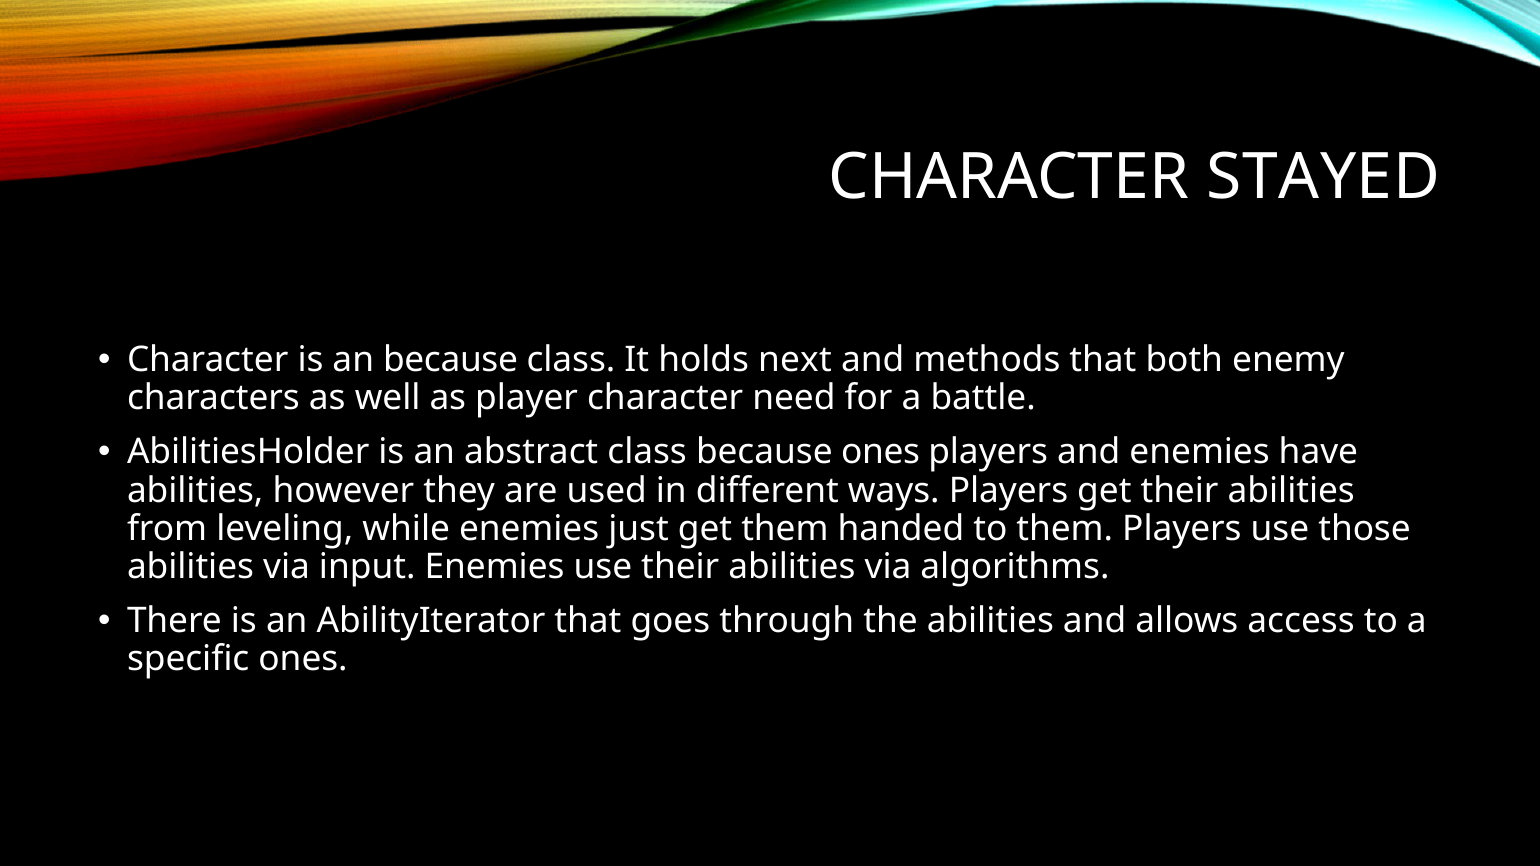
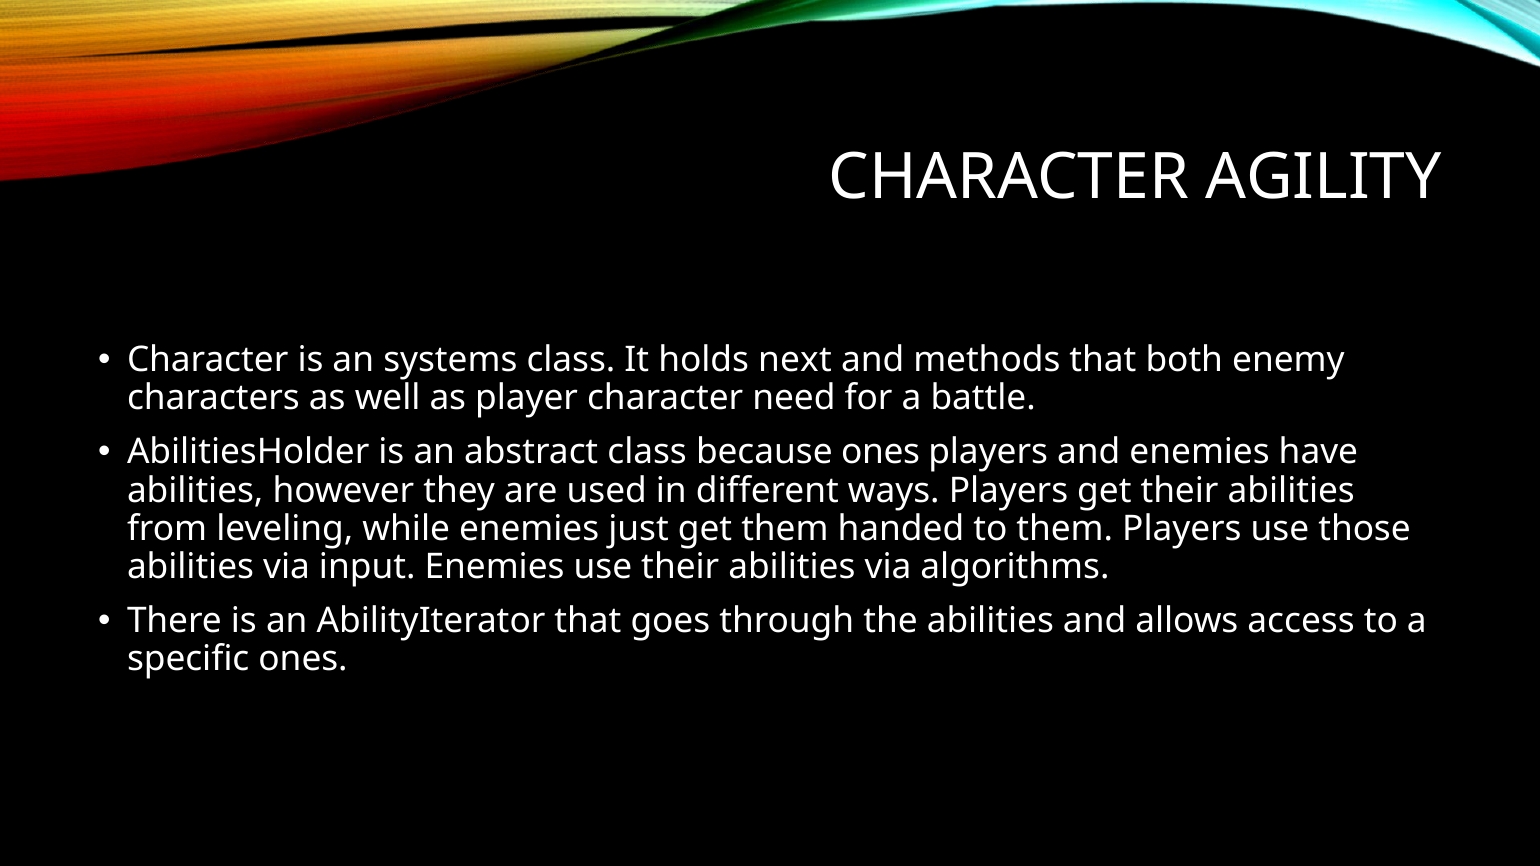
STAYED: STAYED -> AGILITY
an because: because -> systems
